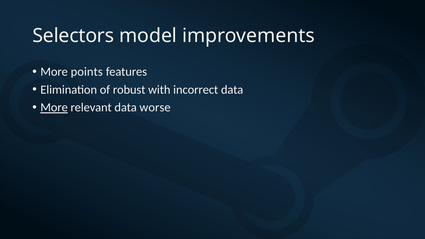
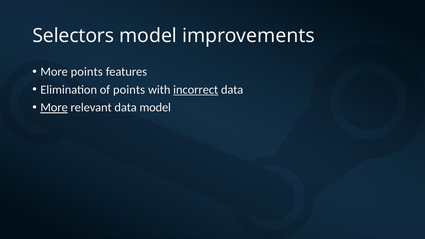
of robust: robust -> points
incorrect underline: none -> present
data worse: worse -> model
